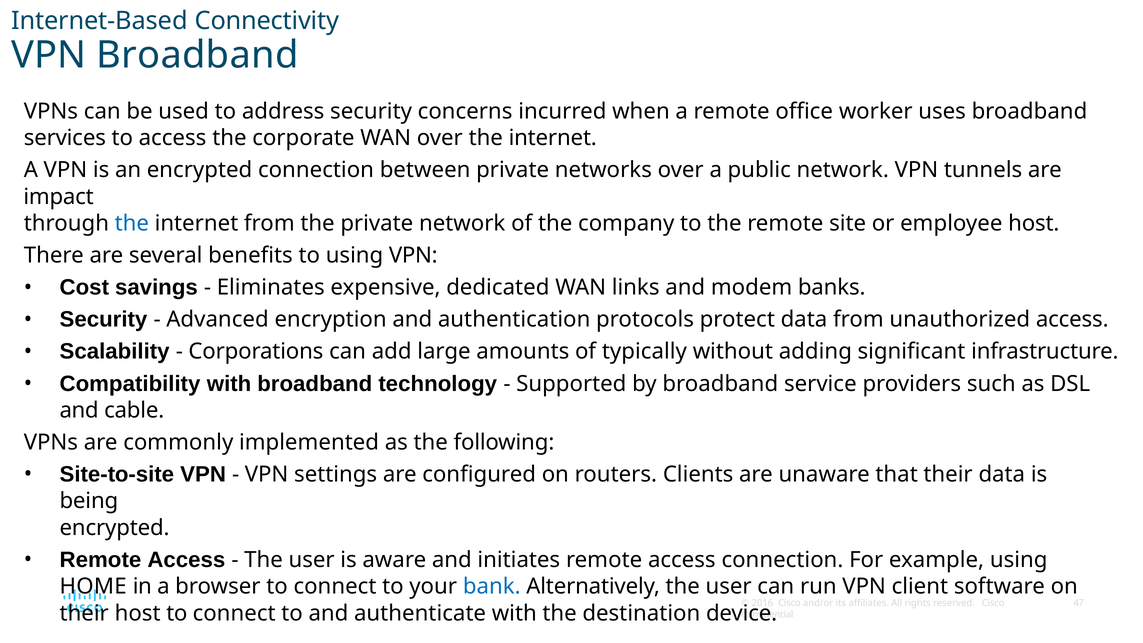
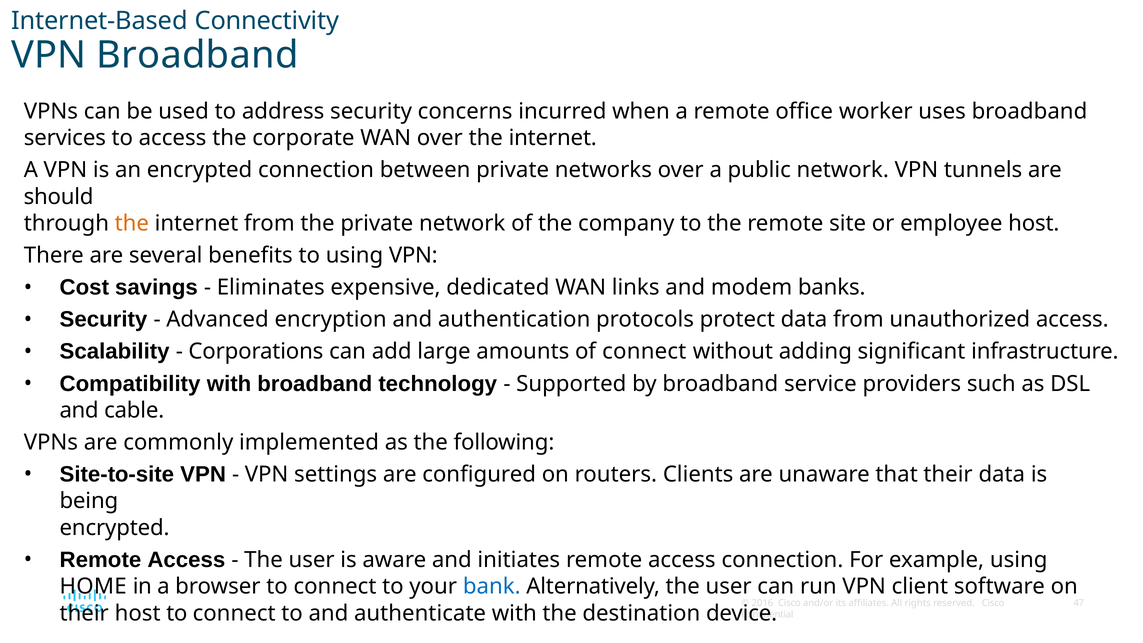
impact: impact -> should
the at (132, 224) colour: blue -> orange
of typically: typically -> connect
